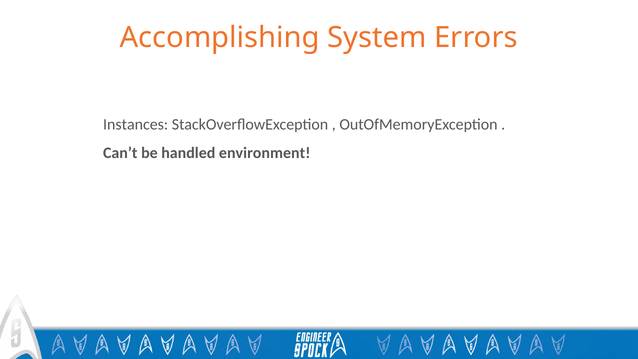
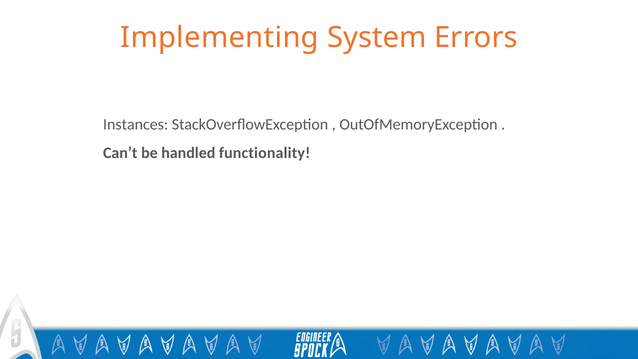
Accomplishing: Accomplishing -> Implementing
environment: environment -> functionality
